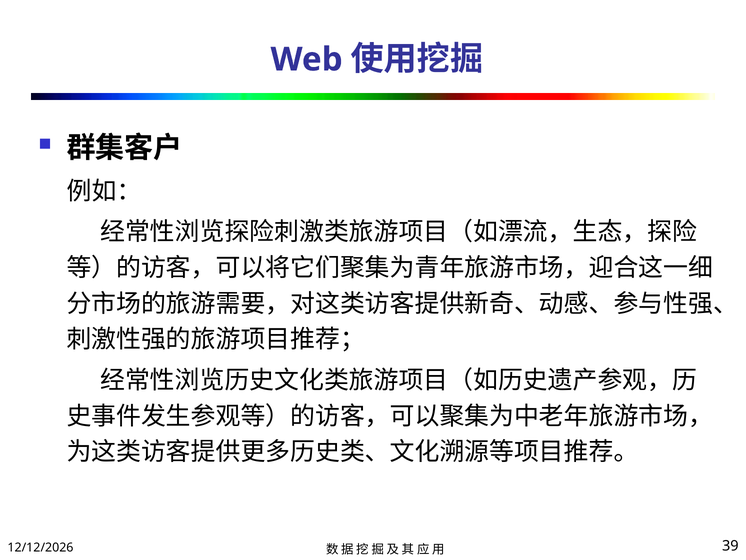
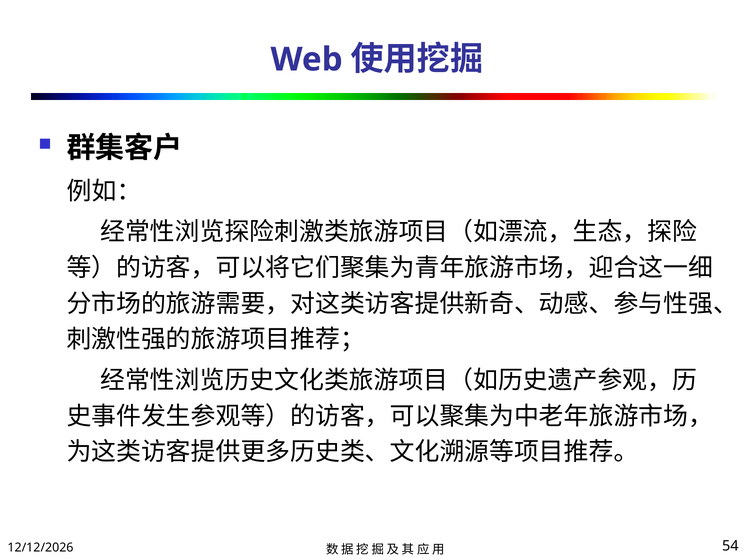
39: 39 -> 54
